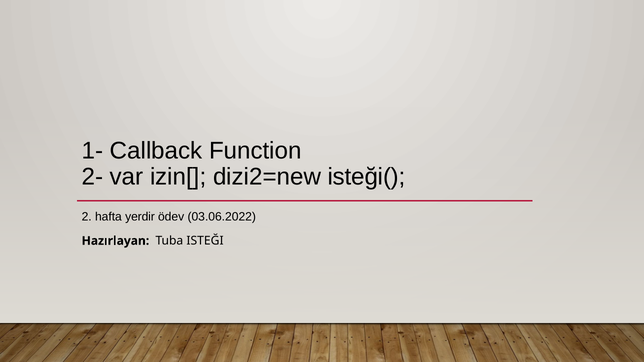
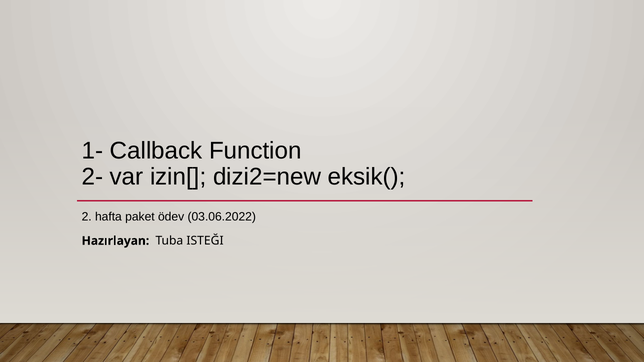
isteği(: isteği( -> eksik(
yerdir: yerdir -> paket
